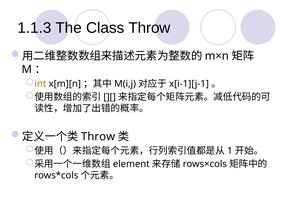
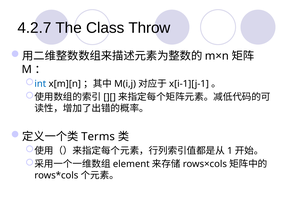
1.1.3: 1.1.3 -> 4.2.7
int colour: orange -> blue
Throw at (98, 137): Throw -> Terms
